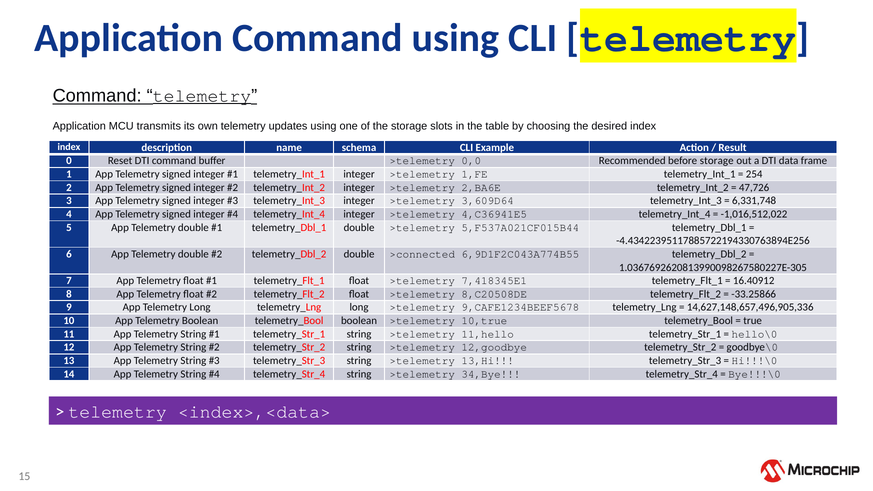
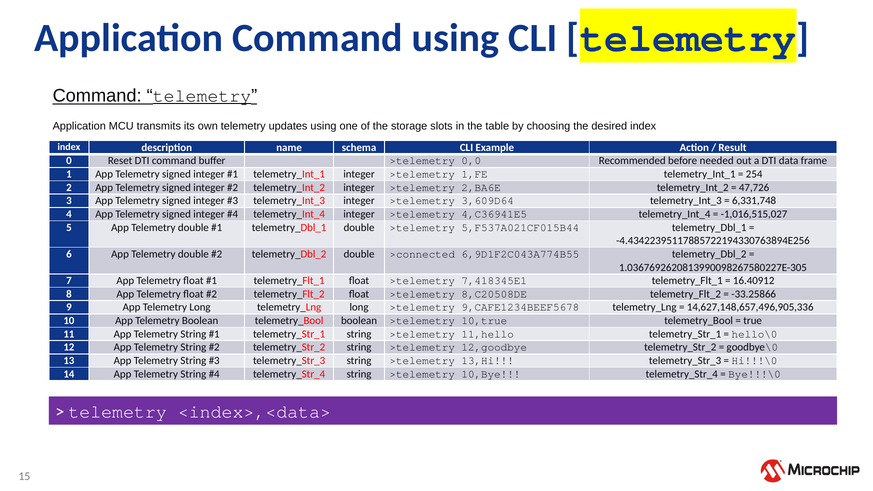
before storage: storage -> needed
-1,016,512,022: -1,016,512,022 -> -1,016,515,027
34,Bye: 34,Bye -> 10,Bye
